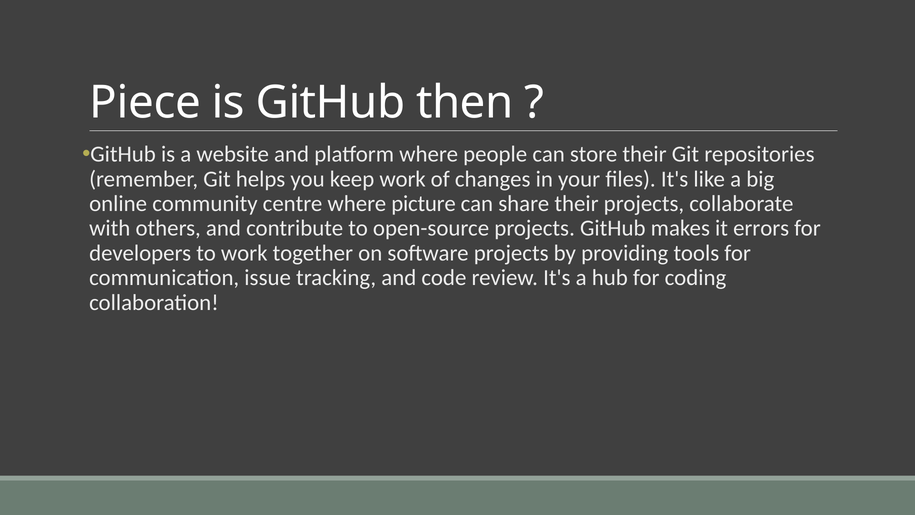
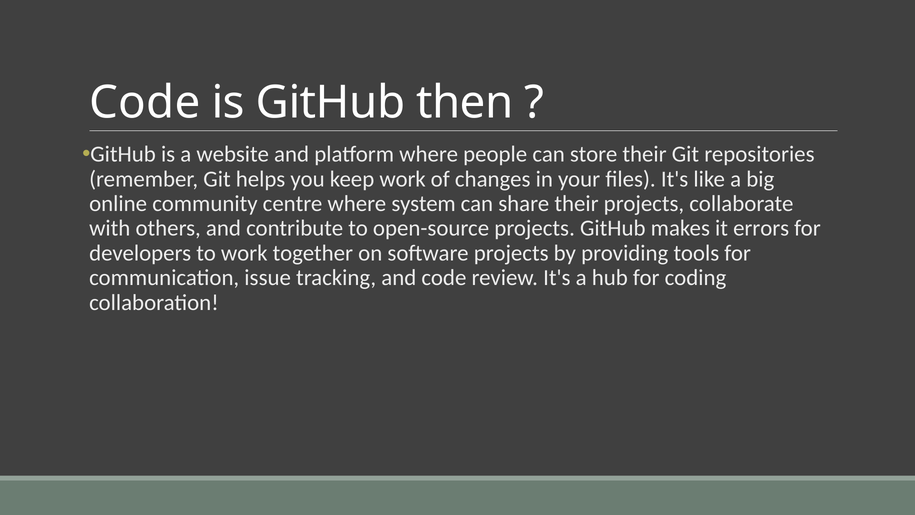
Piece at (145, 103): Piece -> Code
picture: picture -> system
